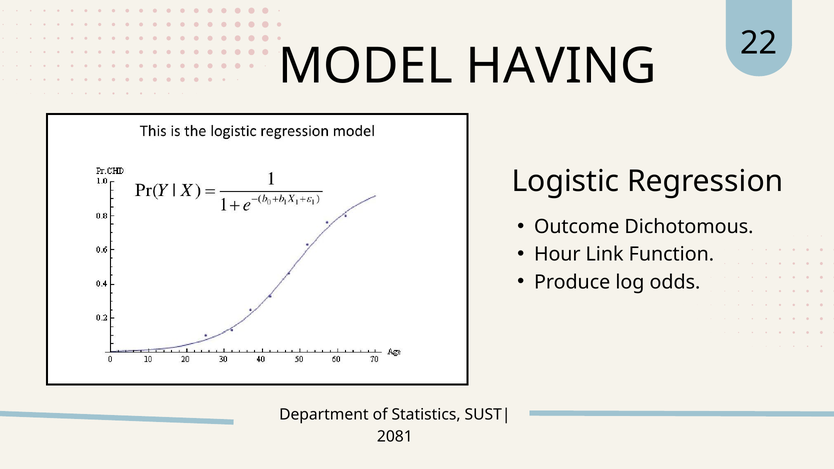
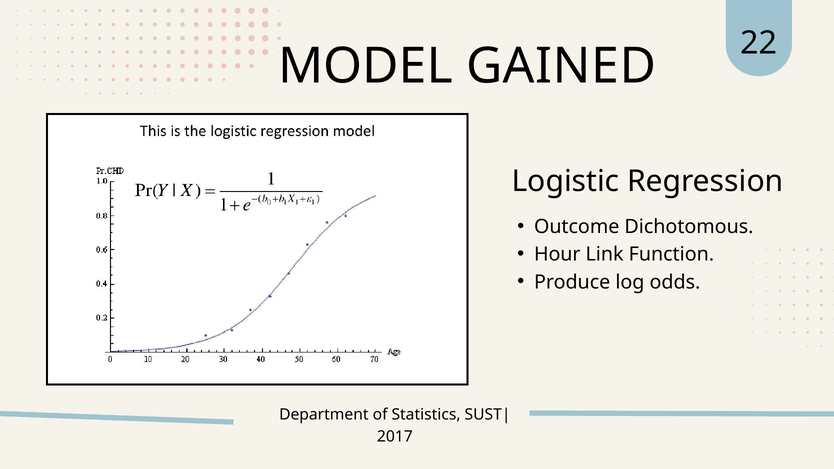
HAVING: HAVING -> GAINED
2081: 2081 -> 2017
